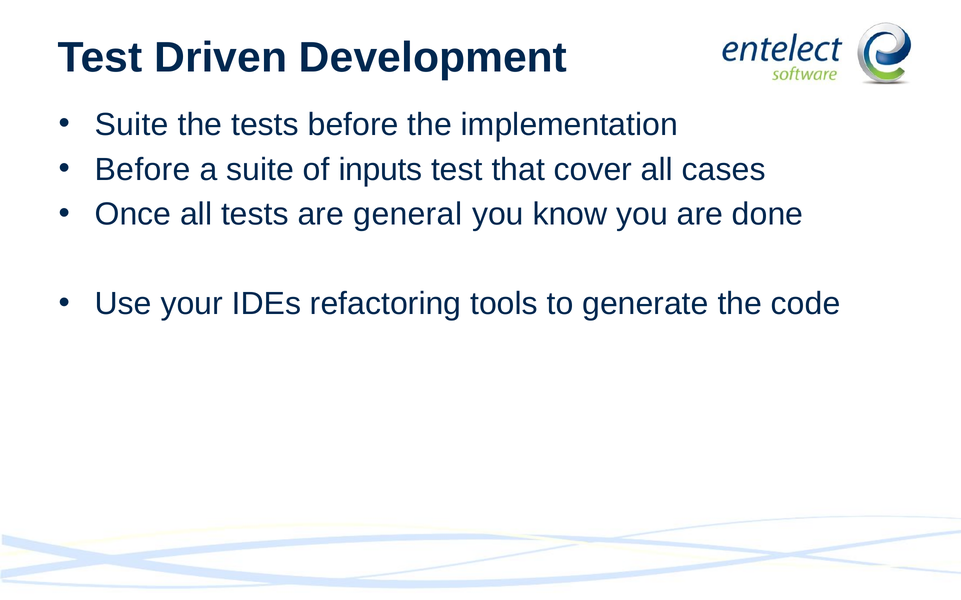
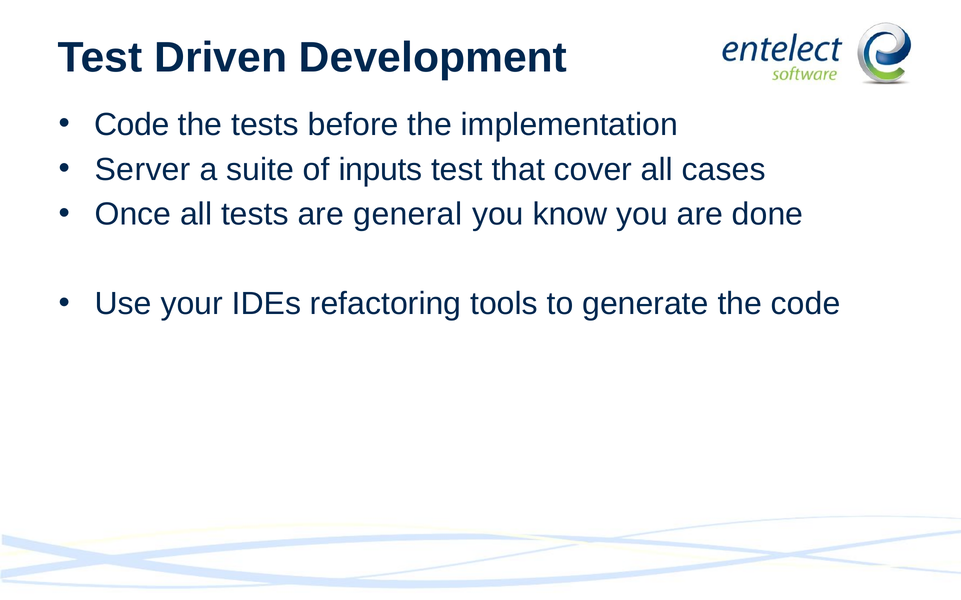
Suite at (132, 125): Suite -> Code
Before at (143, 170): Before -> Server
